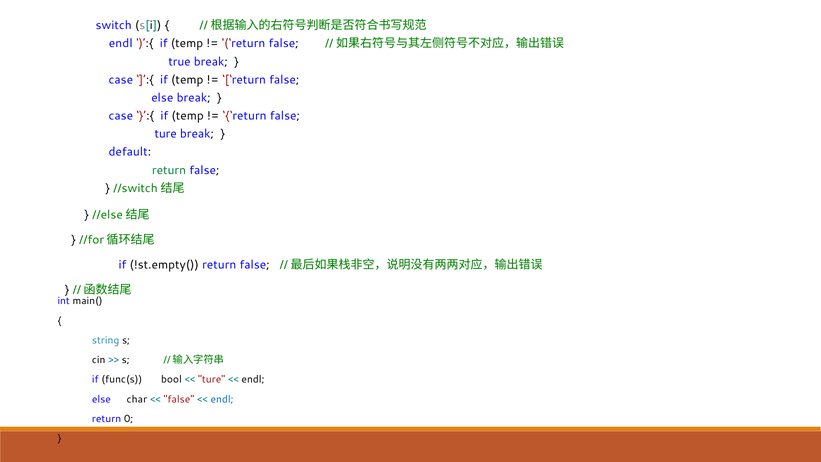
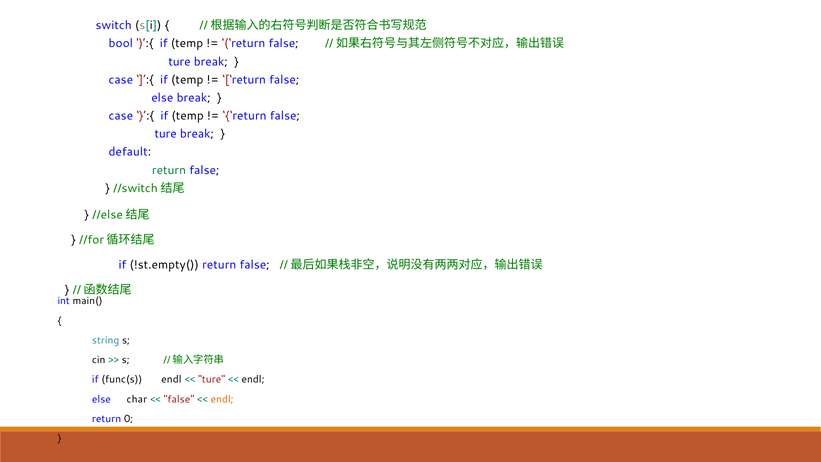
endl at (121, 43): endl -> bool
true at (179, 62): true -> ture
func(s bool: bool -> endl
endl at (222, 399) colour: blue -> orange
